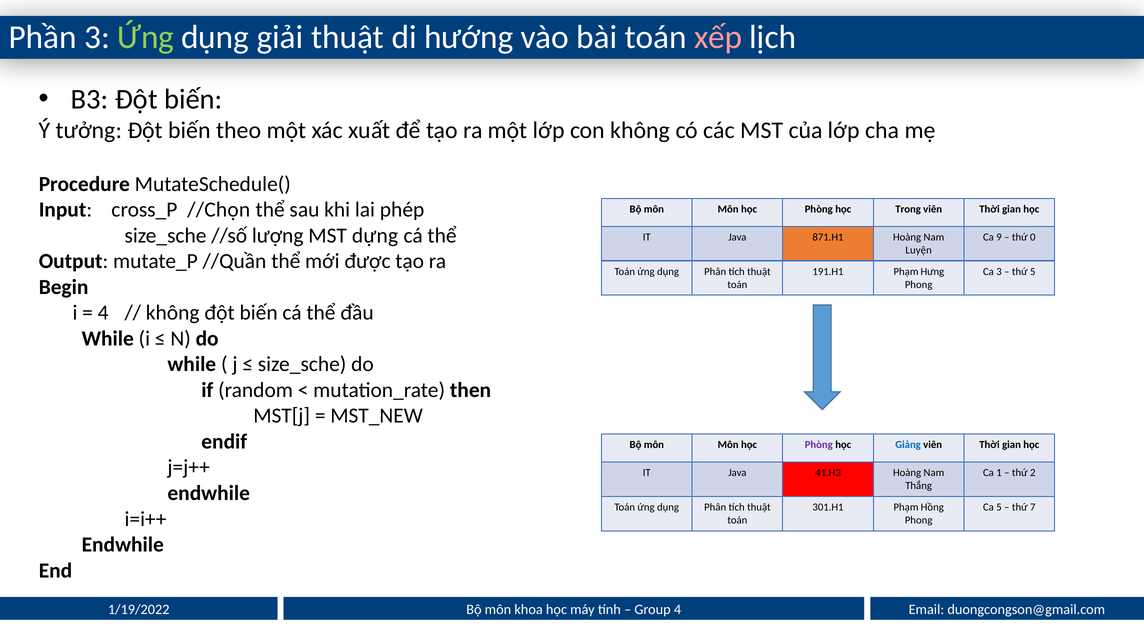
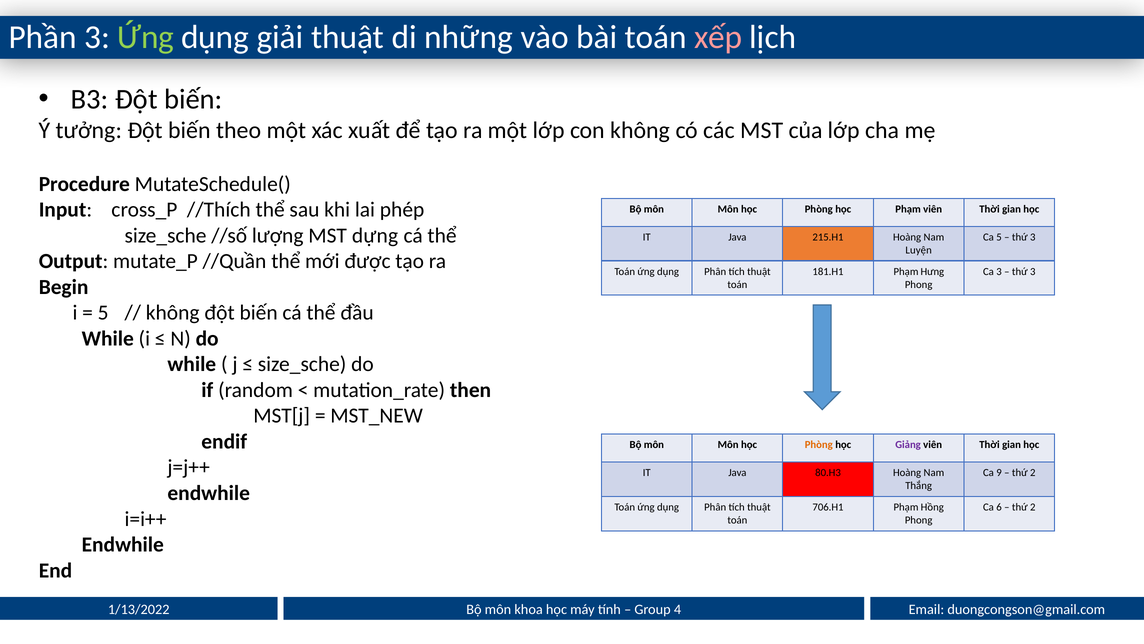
hướng: hướng -> những
//Chọn: //Chọn -> //Thích
học Trong: Trong -> Phạm
871.H1: 871.H1 -> 215.H1
Ca 9: 9 -> 5
0 at (1033, 237): 0 -> 3
191.H1: 191.H1 -> 181.H1
5 at (1033, 271): 5 -> 3
4 at (103, 313): 4 -> 5
Phòng at (819, 444) colour: purple -> orange
Giảng colour: blue -> purple
41.H3: 41.H3 -> 80.H3
1: 1 -> 9
301.H1: 301.H1 -> 706.H1
Ca 5: 5 -> 6
7 at (1033, 507): 7 -> 2
1/19/2022: 1/19/2022 -> 1/13/2022
